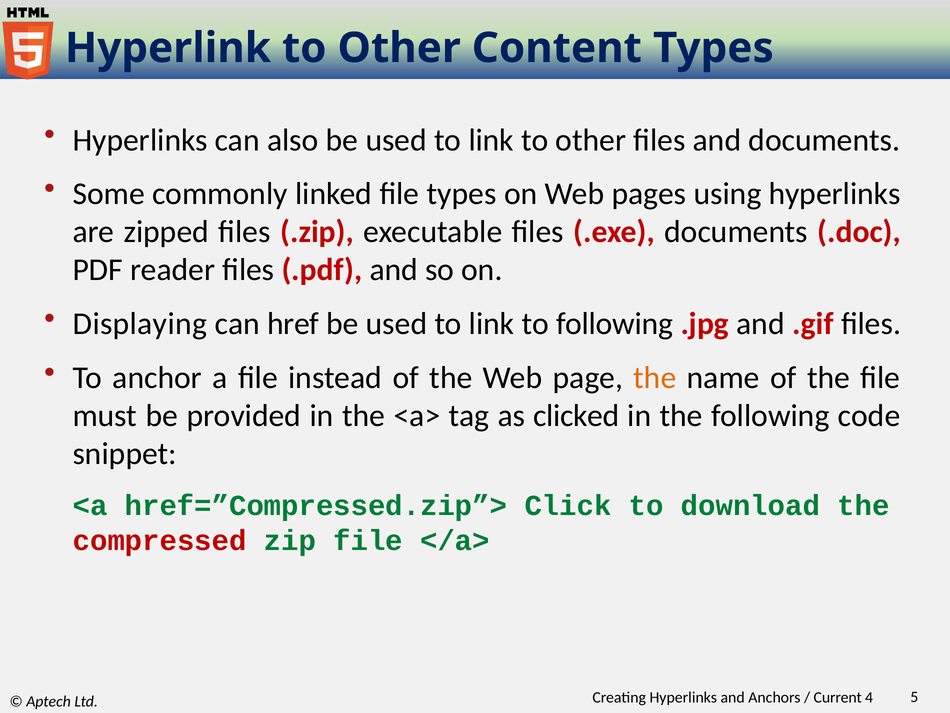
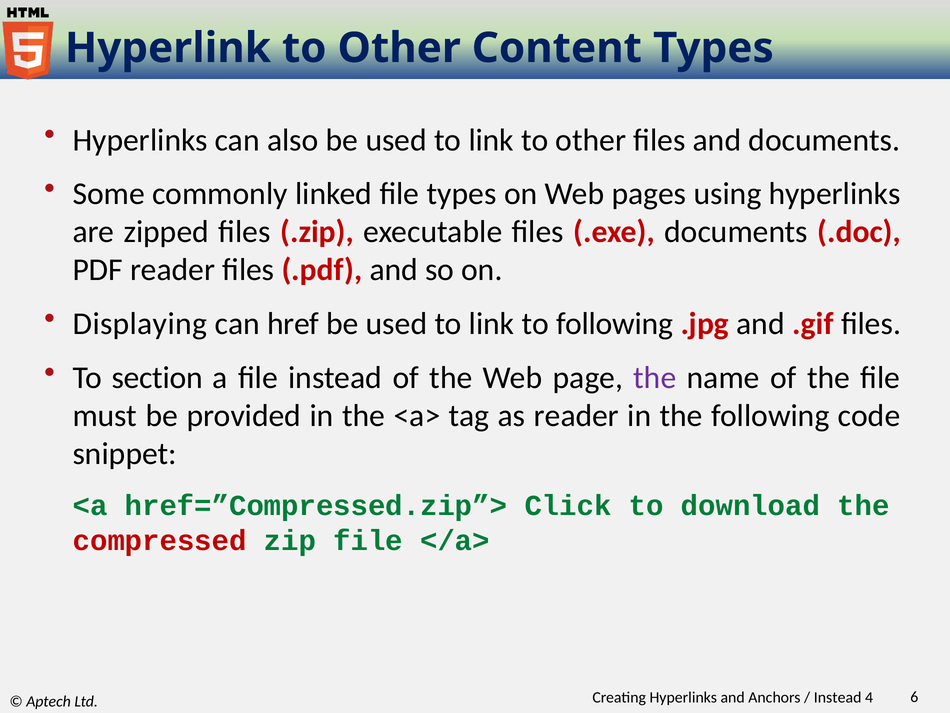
anchor: anchor -> section
the at (655, 377) colour: orange -> purple
as clicked: clicked -> reader
Current at (838, 697): Current -> Instead
5: 5 -> 6
